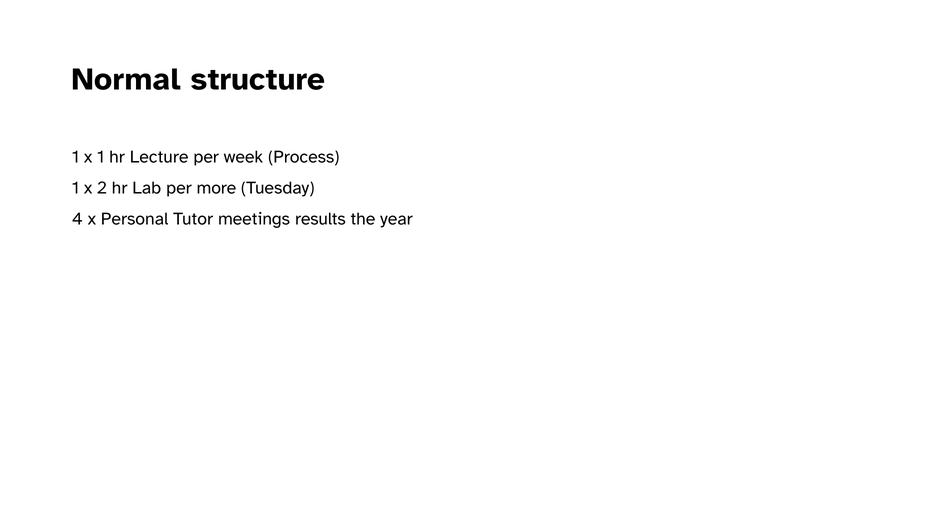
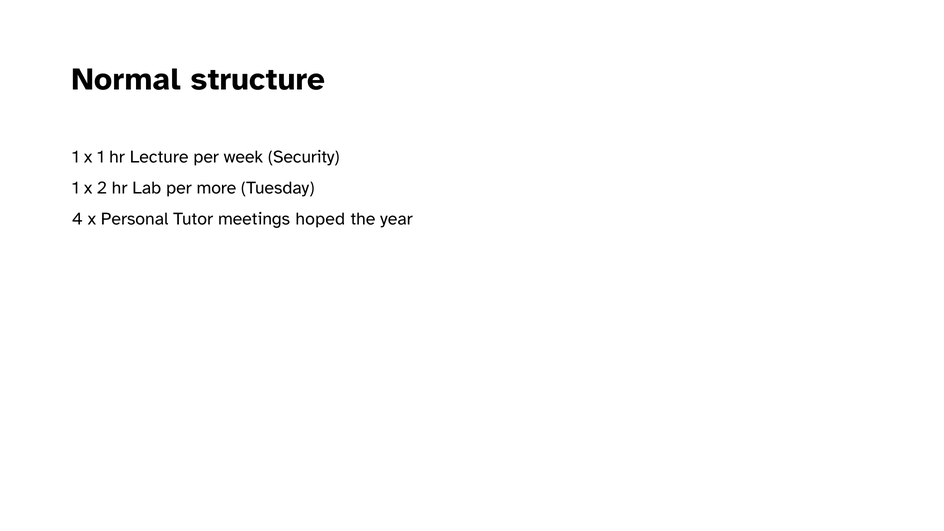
Process: Process -> Security
results: results -> hoped
